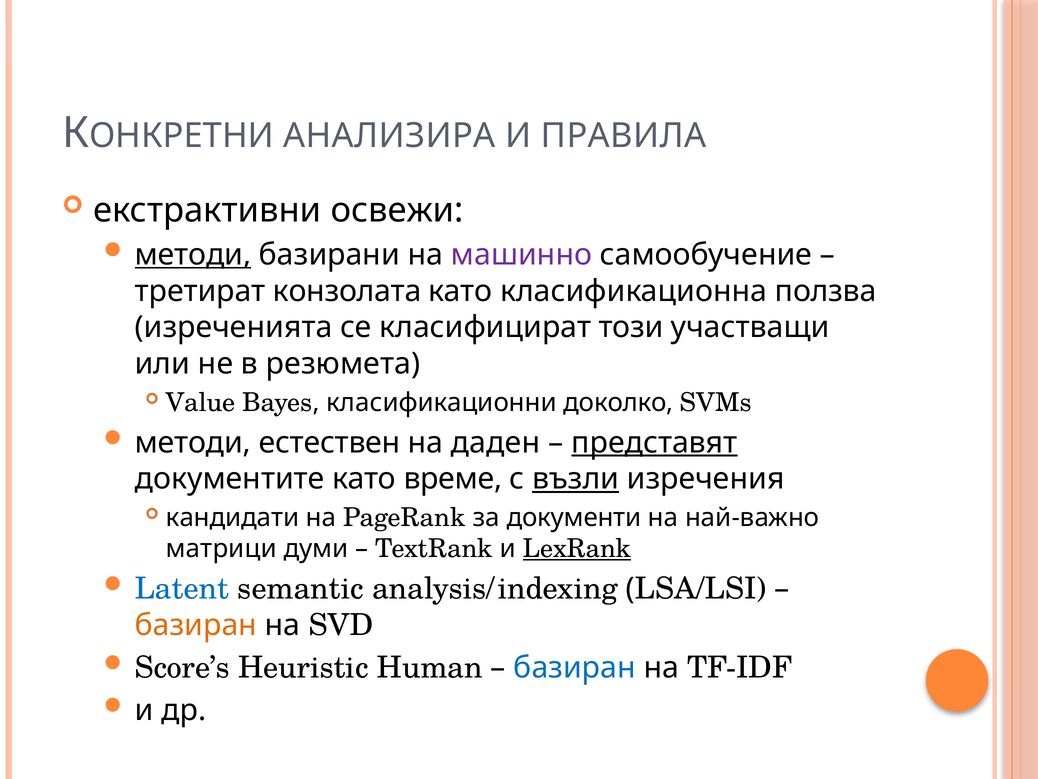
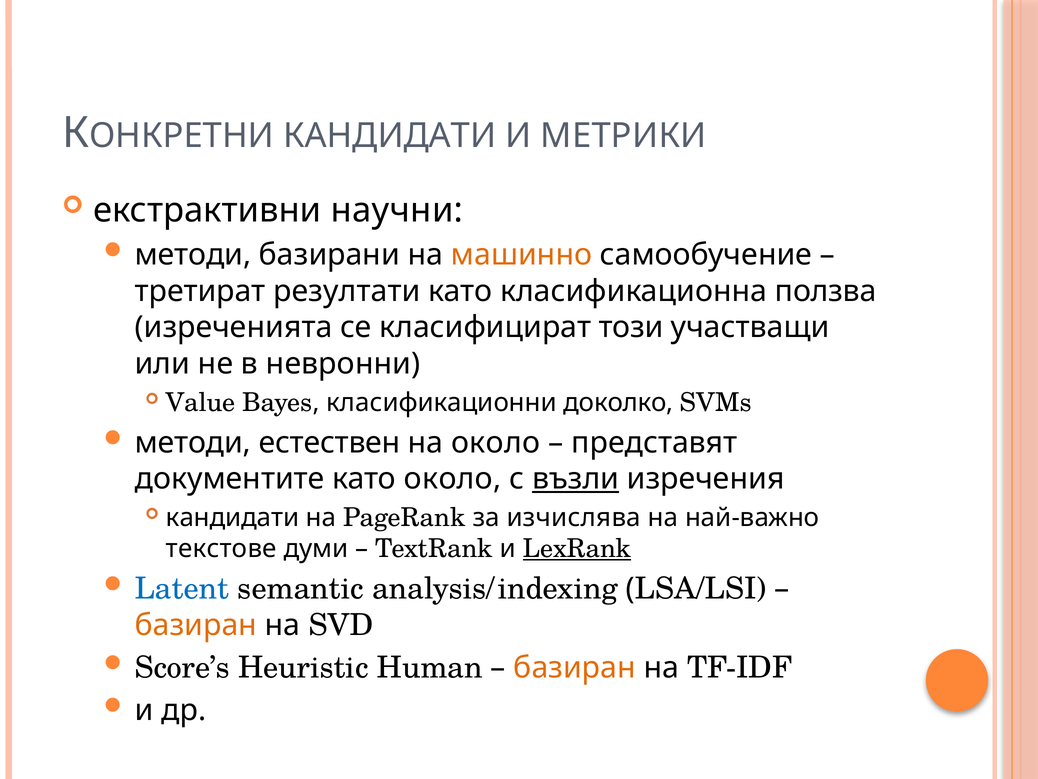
АНАЛИЗИРА at (389, 136): АНАЛИЗИРА -> КАНДИДАТИ
ПРАВИЛА: ПРАВИЛА -> МЕТРИКИ
освежи: освежи -> научни
методи at (193, 255) underline: present -> none
машинно colour: purple -> orange
конзолата: конзолата -> резултати
резюмета: резюмета -> невронни
на даден: даден -> около
представят underline: present -> none
като време: време -> около
документи: документи -> изчислява
матрици: матрици -> текстове
базиран at (575, 667) colour: blue -> orange
